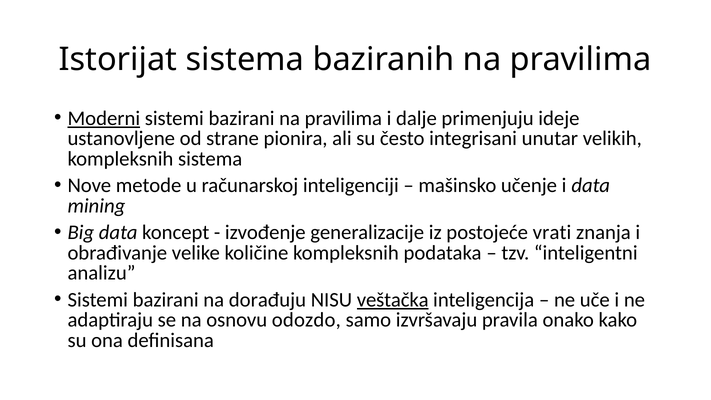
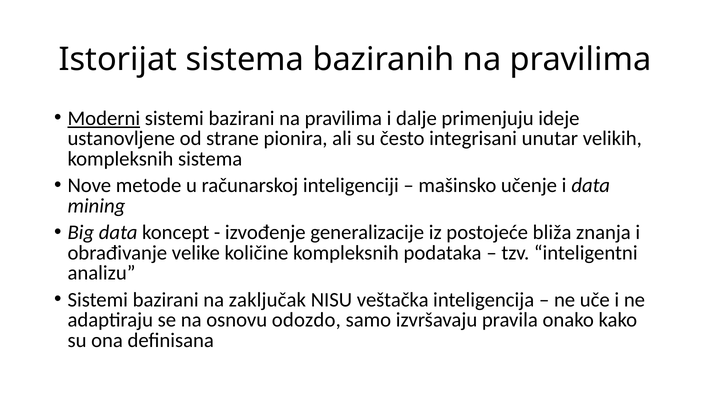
vrati: vrati -> bliža
dorađuju: dorađuju -> zaključak
veštačka underline: present -> none
